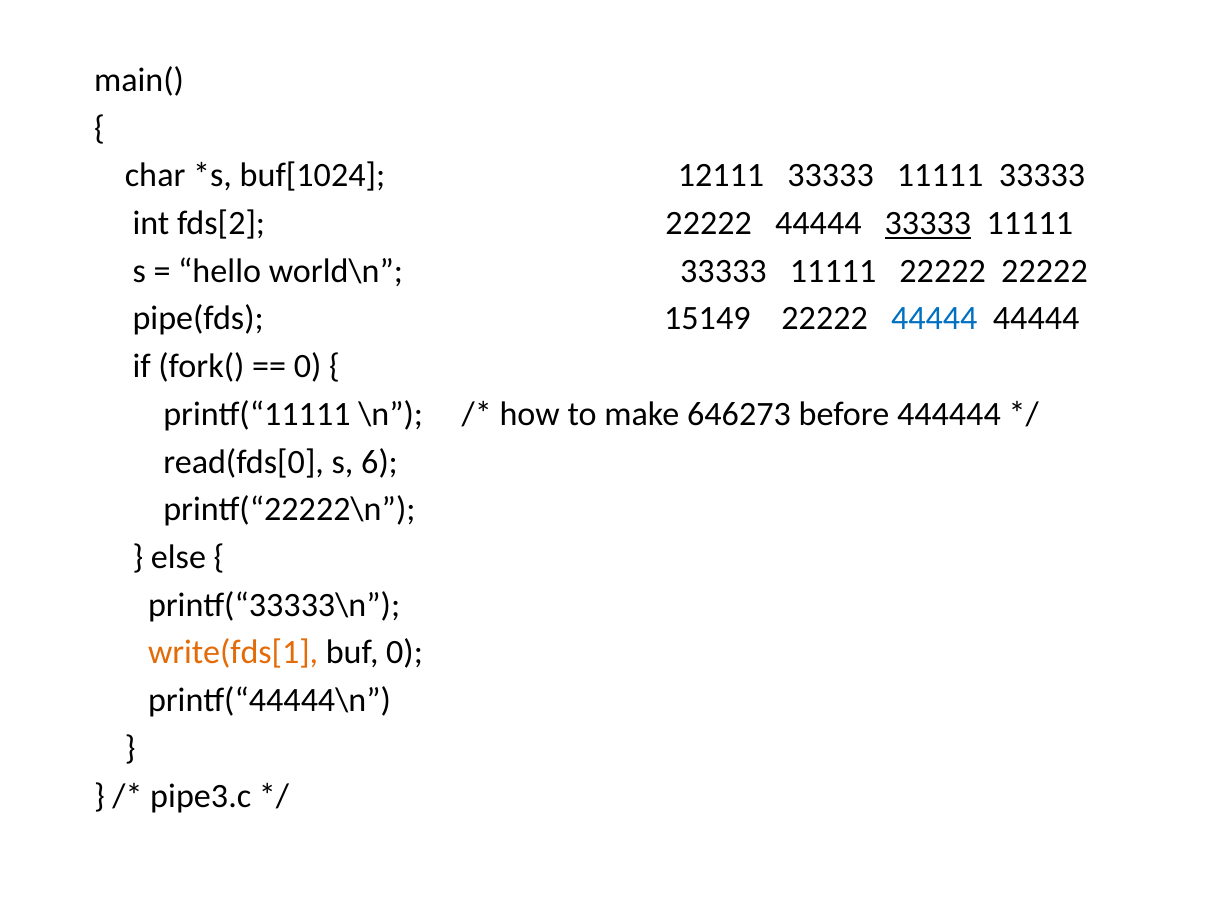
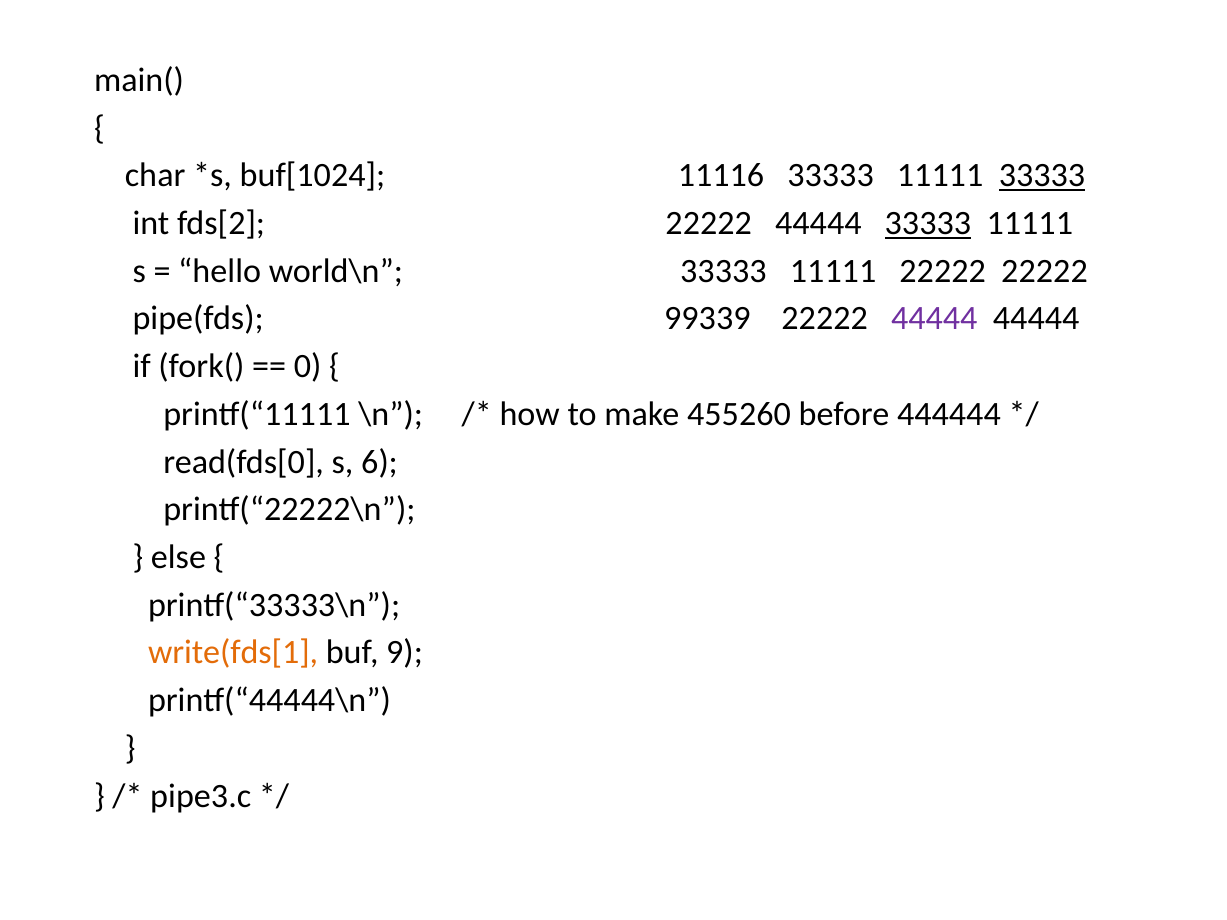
12111: 12111 -> 11116
33333 at (1042, 176) underline: none -> present
15149: 15149 -> 99339
44444 at (934, 319) colour: blue -> purple
646273: 646273 -> 455260
buf 0: 0 -> 9
